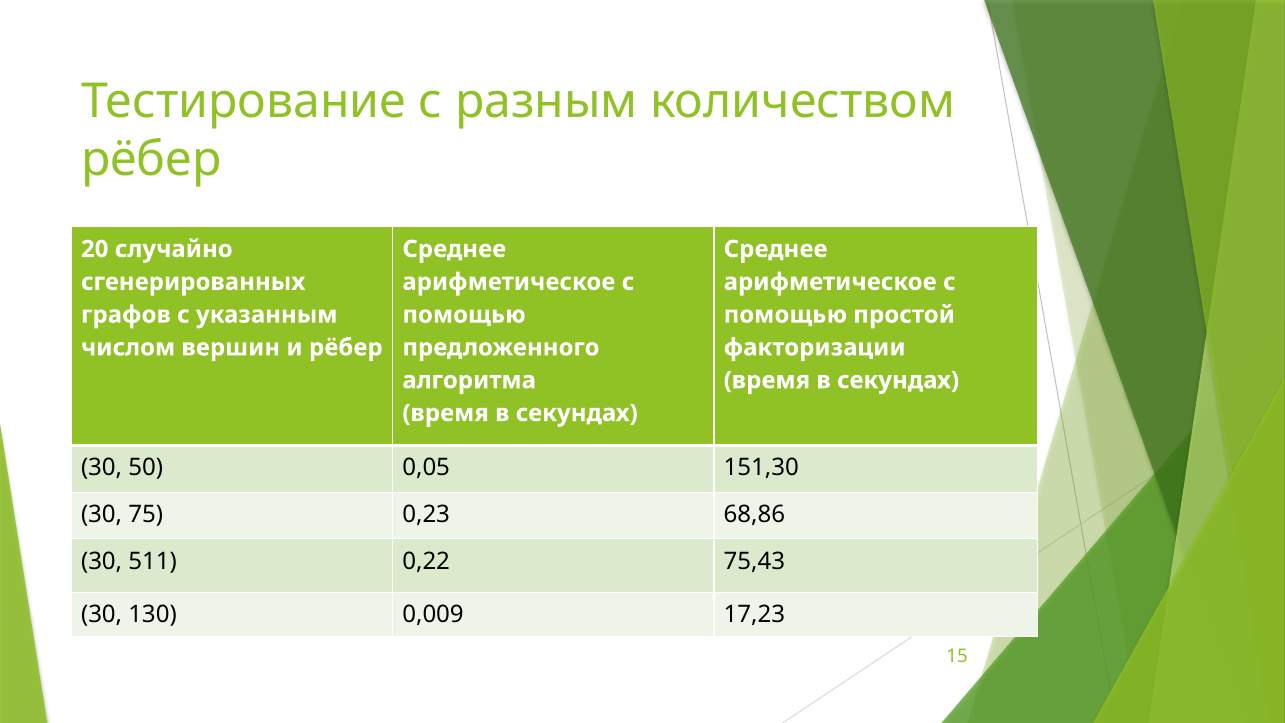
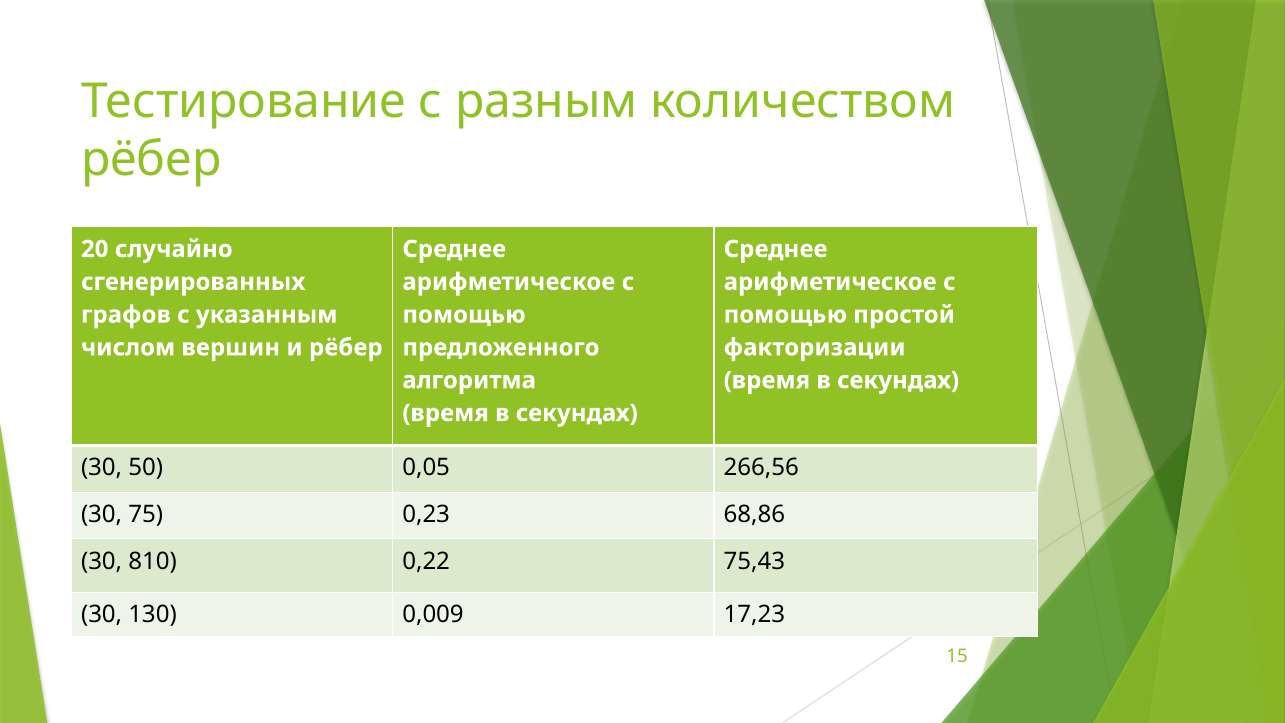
151,30: 151,30 -> 266,56
511: 511 -> 810
